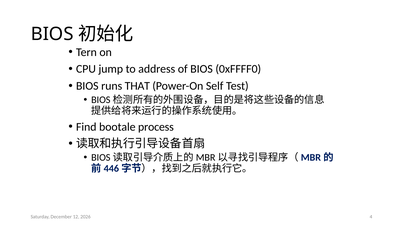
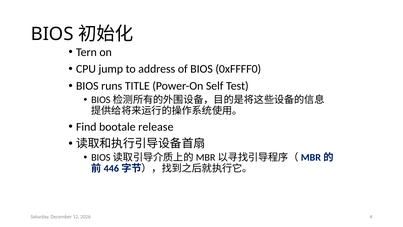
THAT: THAT -> TITLE
process: process -> release
